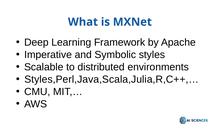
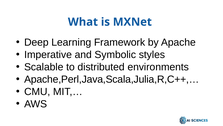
Styles,Perl,Java,Scala,Julia,R,C++,…: Styles,Perl,Java,Scala,Julia,R,C++,… -> Apache,Perl,Java,Scala,Julia,R,C++,…
